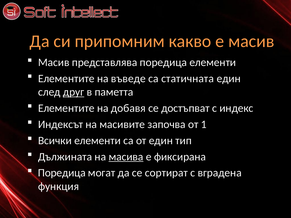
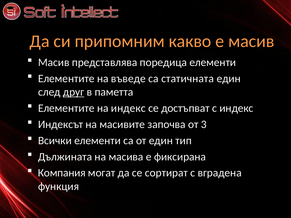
на добавя: добавя -> индекс
1: 1 -> 3
масива underline: present -> none
Поредица at (62, 173): Поредица -> Компания
